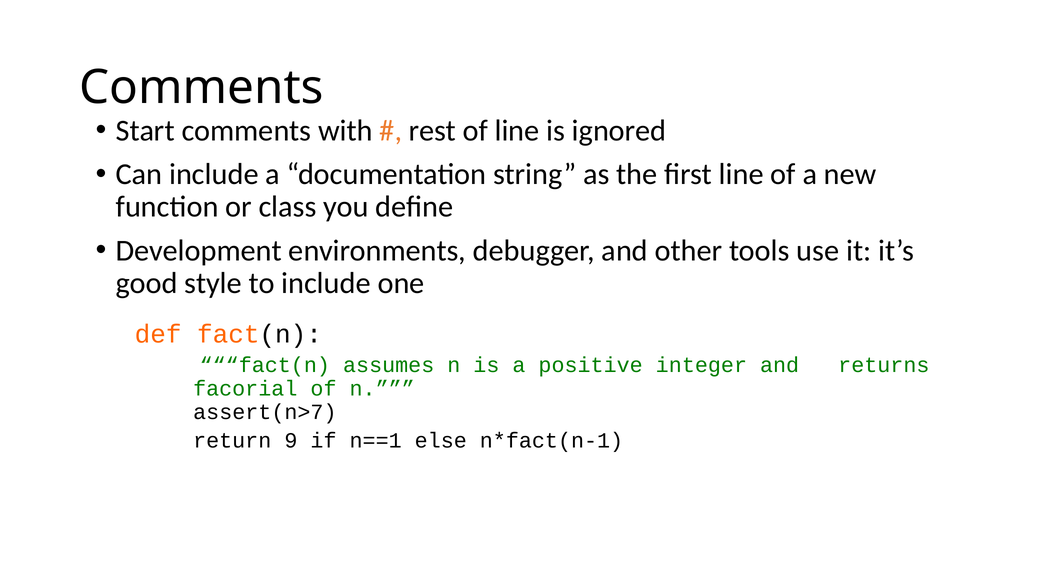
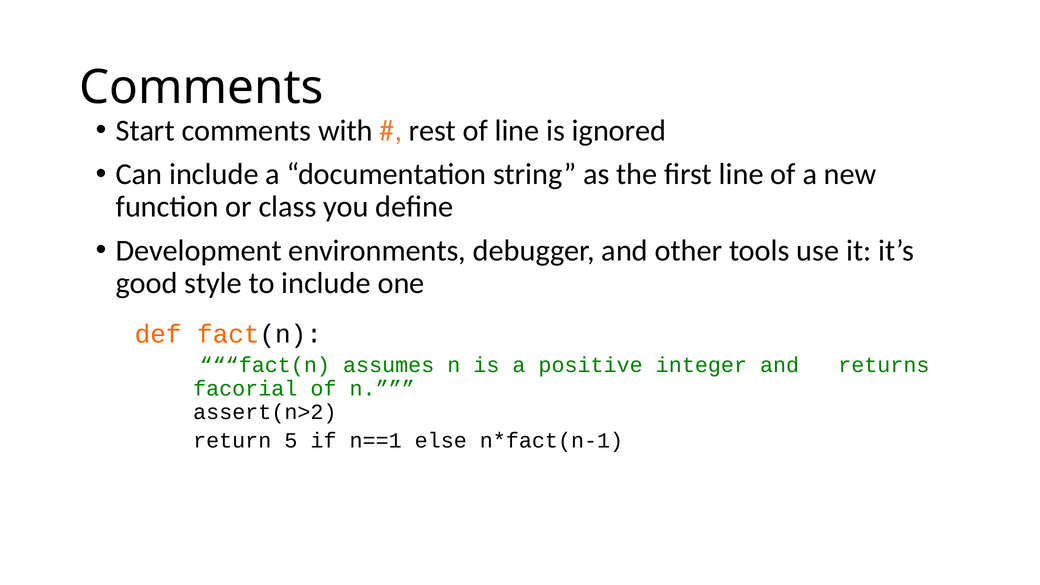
assert(n>7: assert(n>7 -> assert(n>2
9: 9 -> 5
